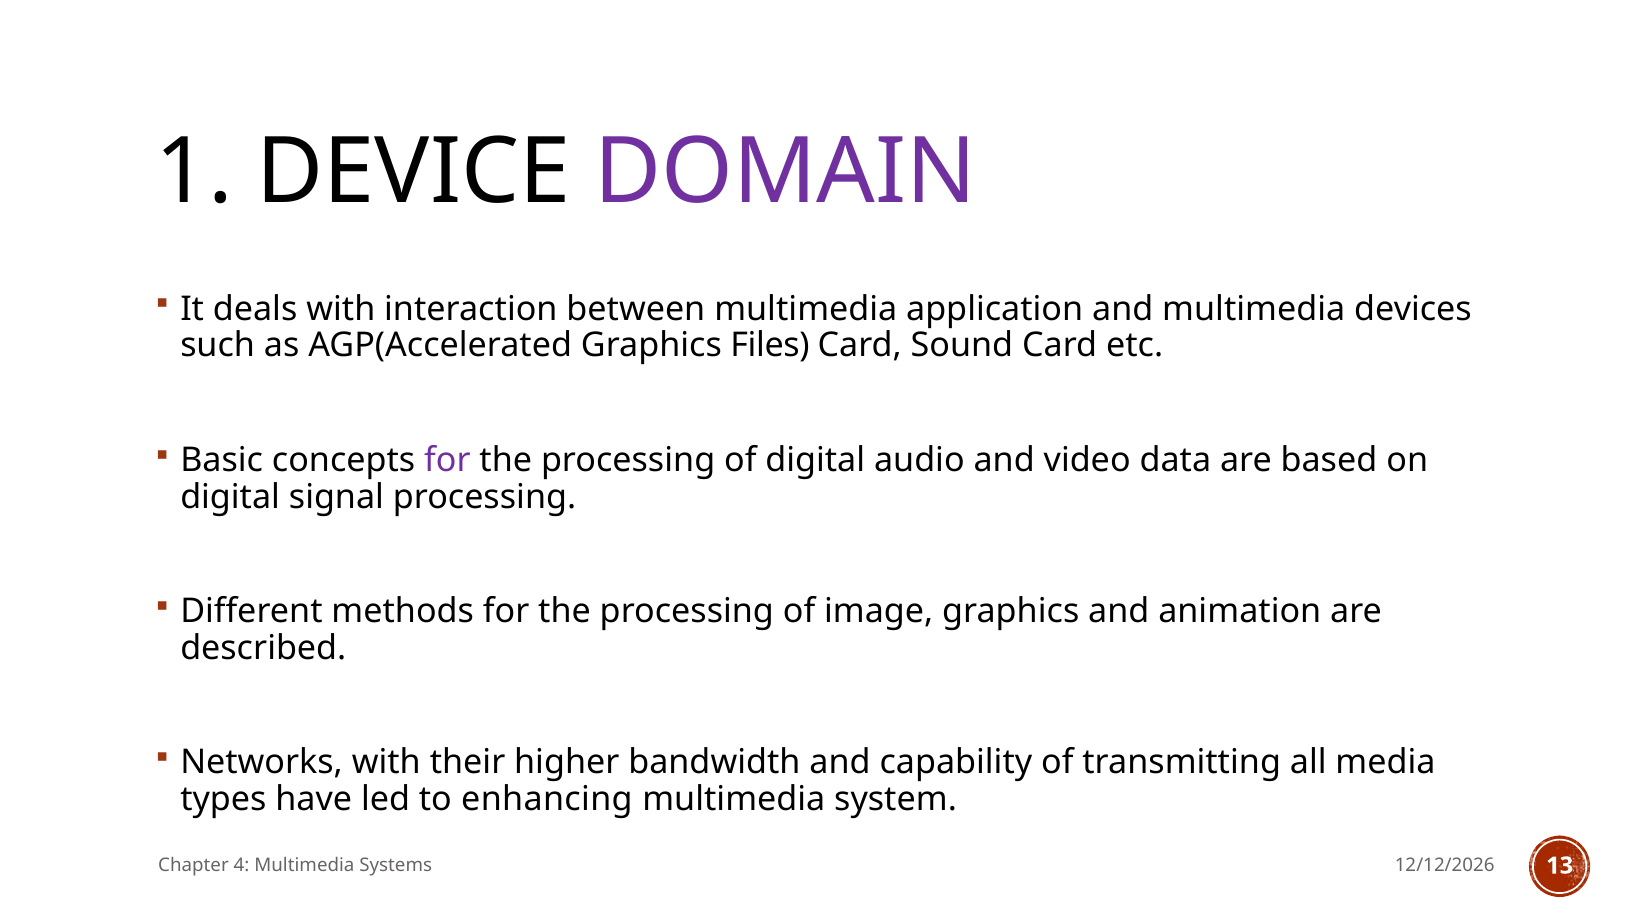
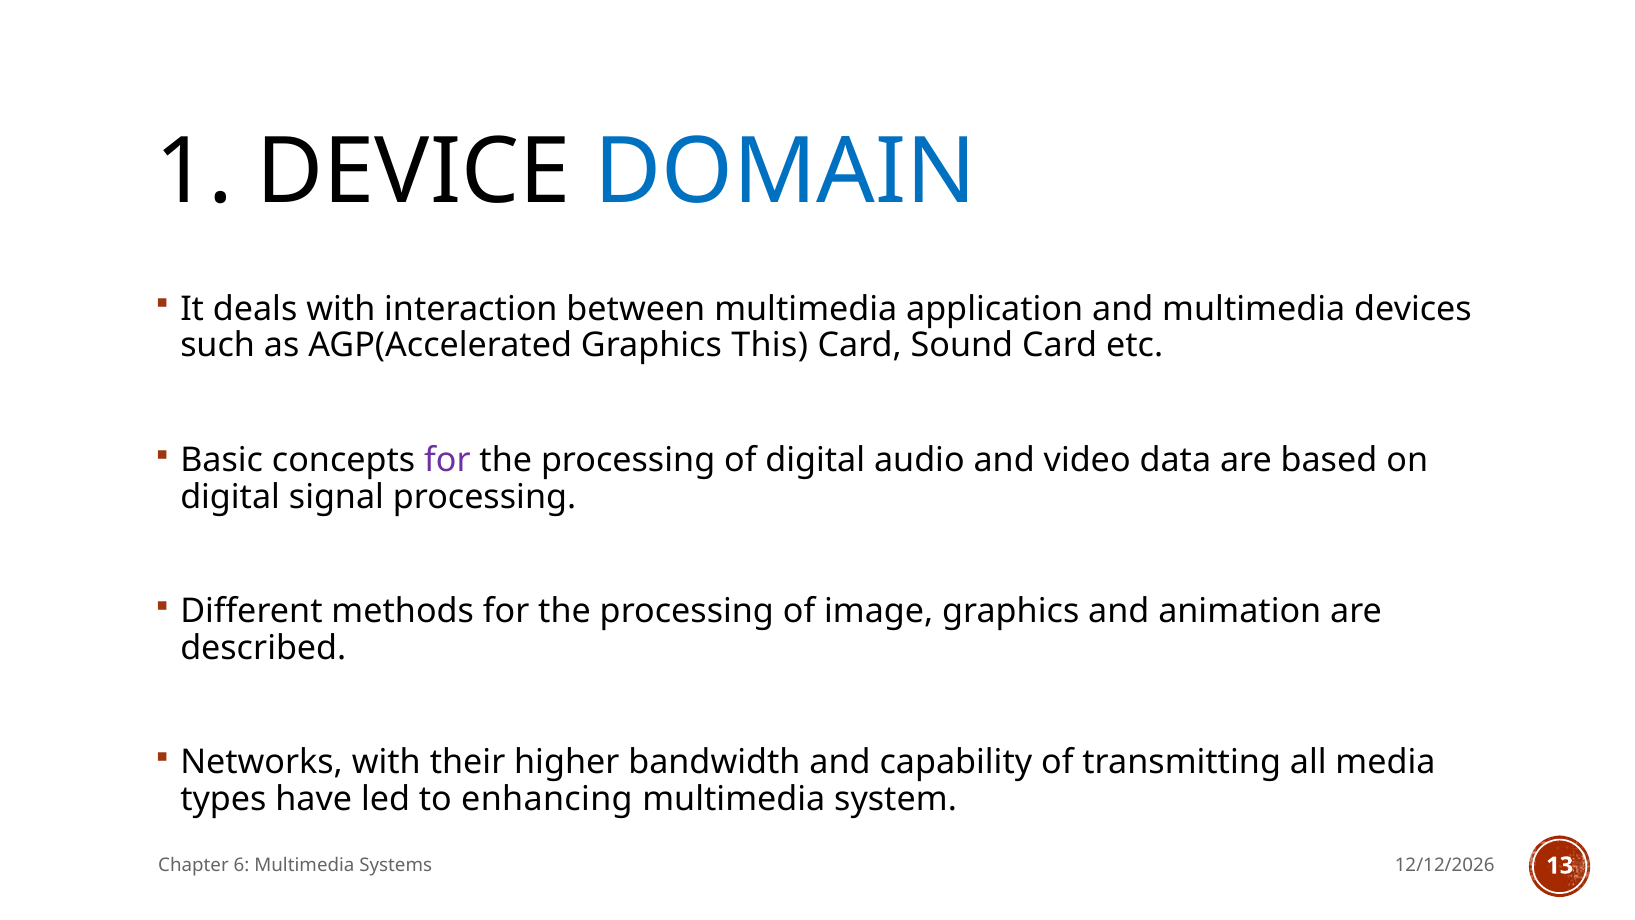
DOMAIN colour: purple -> blue
Files: Files -> This
4: 4 -> 6
